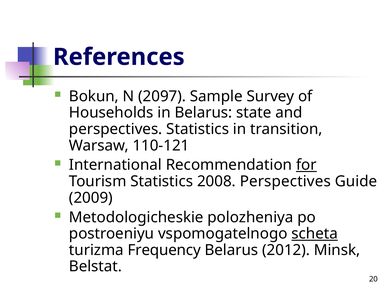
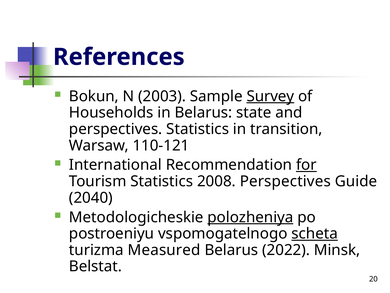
2097: 2097 -> 2003
Survey underline: none -> present
2009: 2009 -> 2040
polozheniya underline: none -> present
Frequency: Frequency -> Measured
2012: 2012 -> 2022
